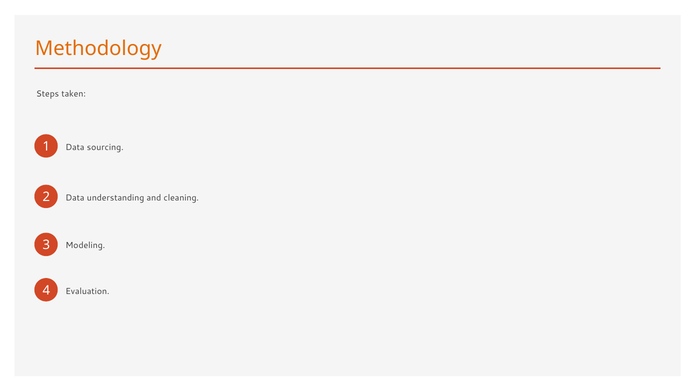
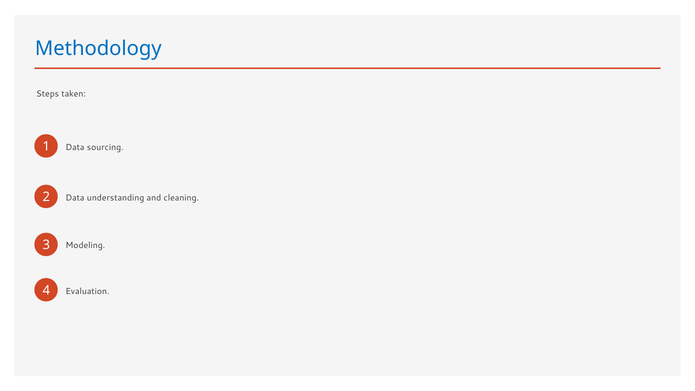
Methodology colour: orange -> blue
